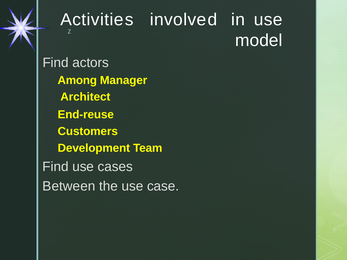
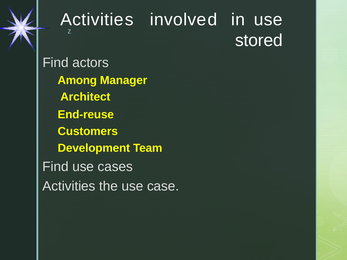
model: model -> stored
Between at (69, 186): Between -> Activities
